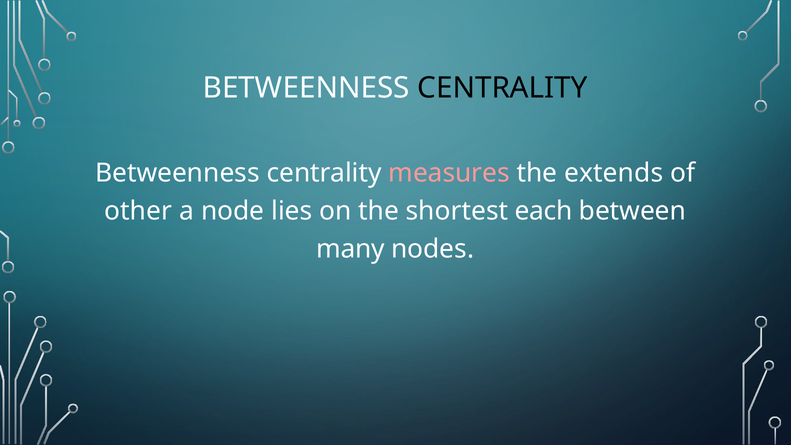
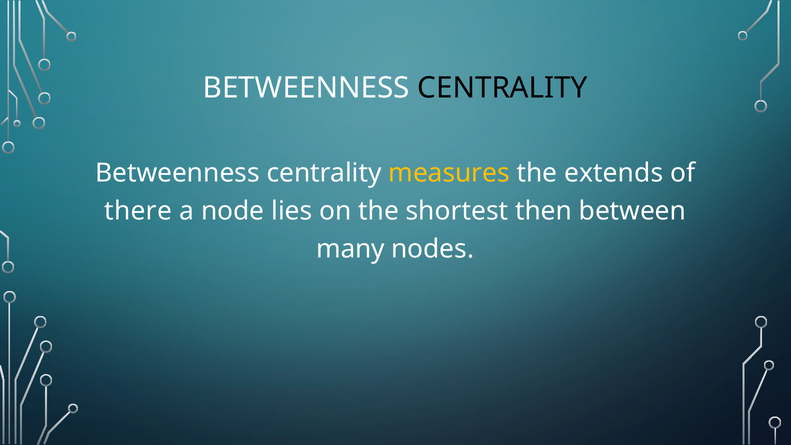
measures colour: pink -> yellow
other: other -> there
each: each -> then
